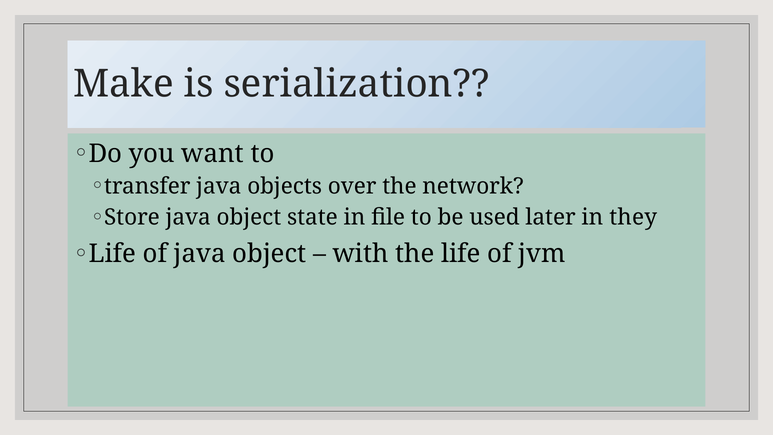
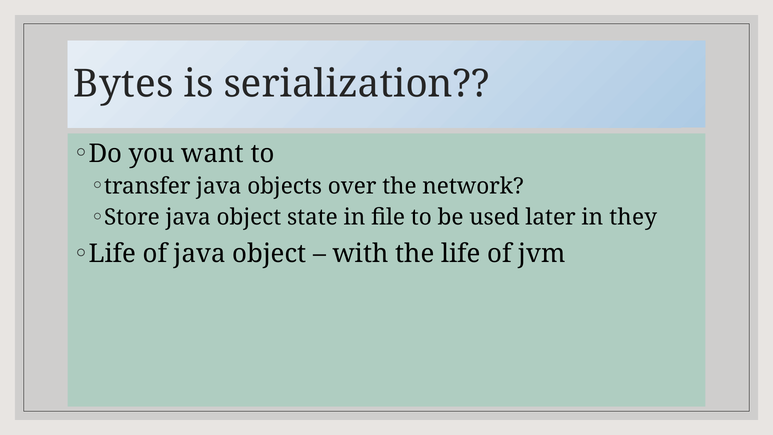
Make: Make -> Bytes
